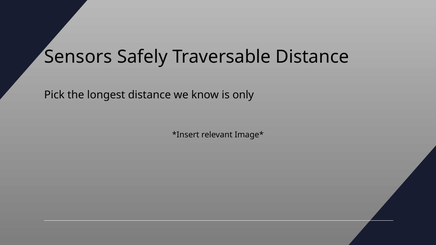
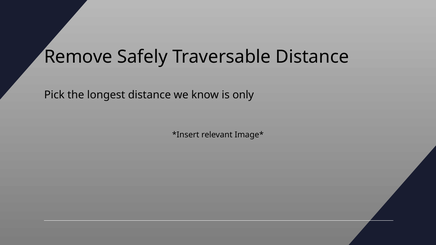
Sensors: Sensors -> Remove
